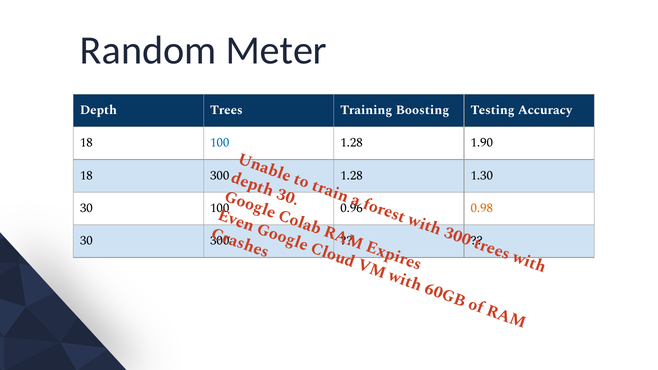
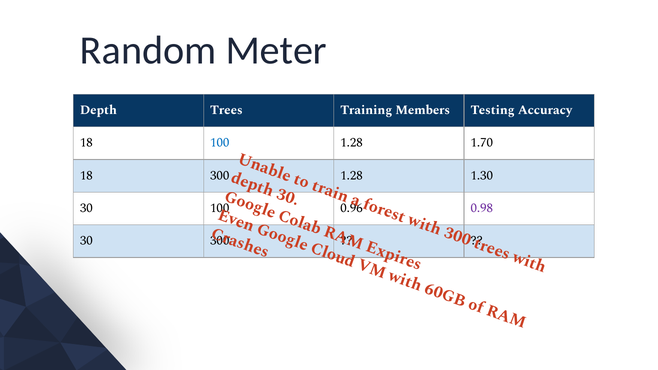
Boosting: Boosting -> Members
1.90: 1.90 -> 1.70
0.98 colour: orange -> purple
